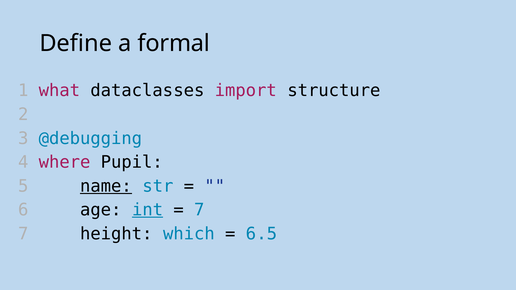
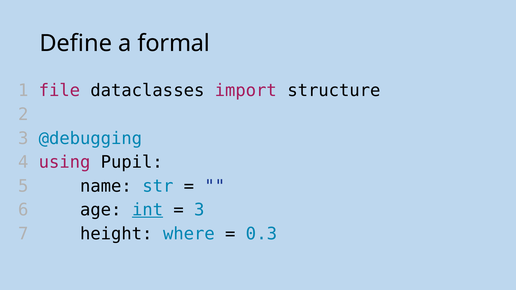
what: what -> file
where: where -> using
name underline: present -> none
7 at (199, 210): 7 -> 3
which: which -> where
6.5: 6.5 -> 0.3
